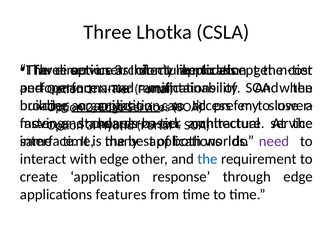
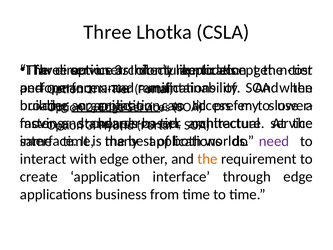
the at (207, 159) colour: blue -> orange
application response: response -> interface
features: features -> business
